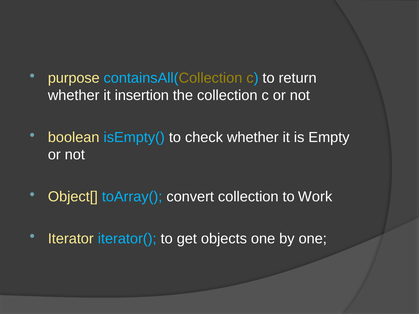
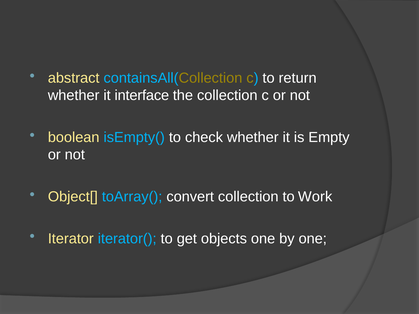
purpose: purpose -> abstract
insertion: insertion -> interface
